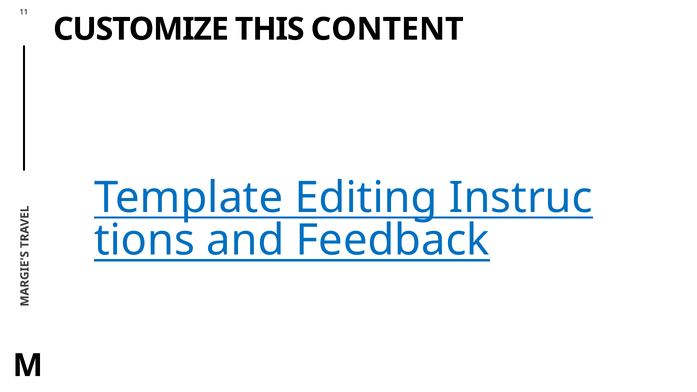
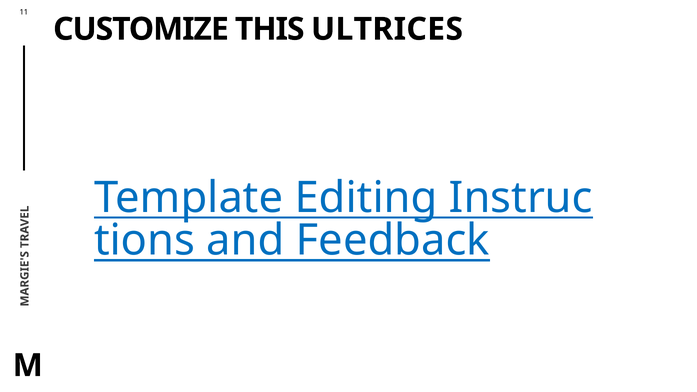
CONTENT: CONTENT -> ULTRICES
